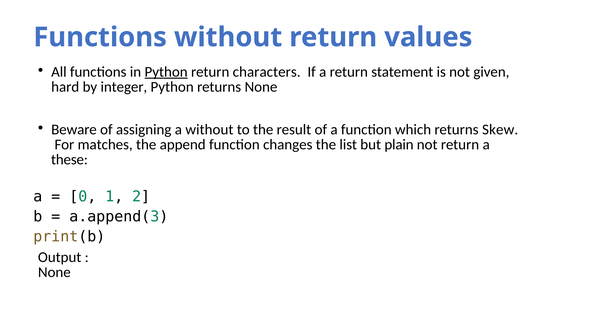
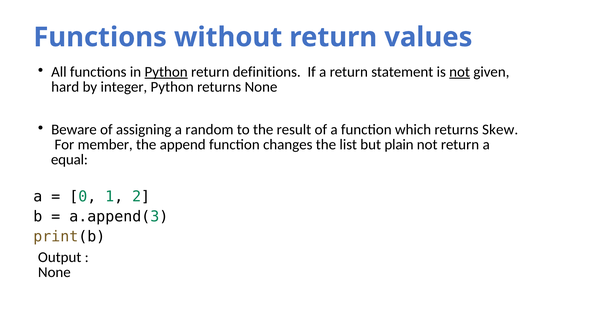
characters: characters -> definitions
not at (460, 72) underline: none -> present
a without: without -> random
matches: matches -> member
these: these -> equal
